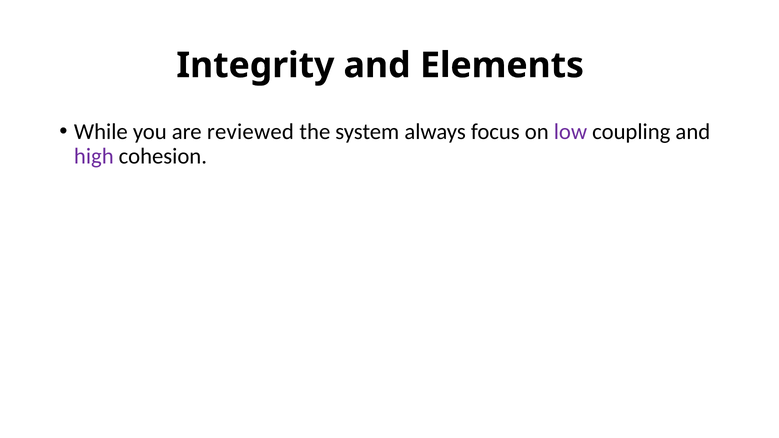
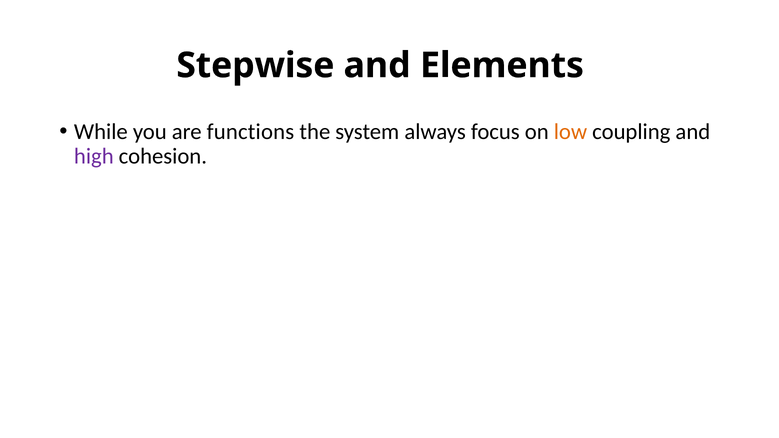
Integrity: Integrity -> Stepwise
reviewed: reviewed -> functions
low colour: purple -> orange
